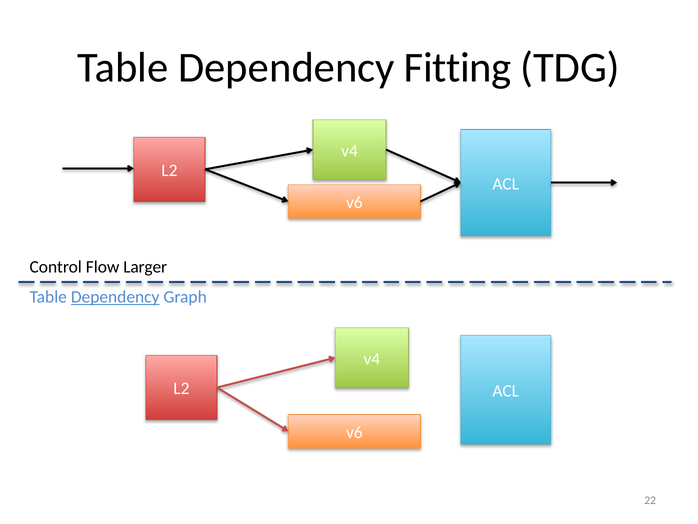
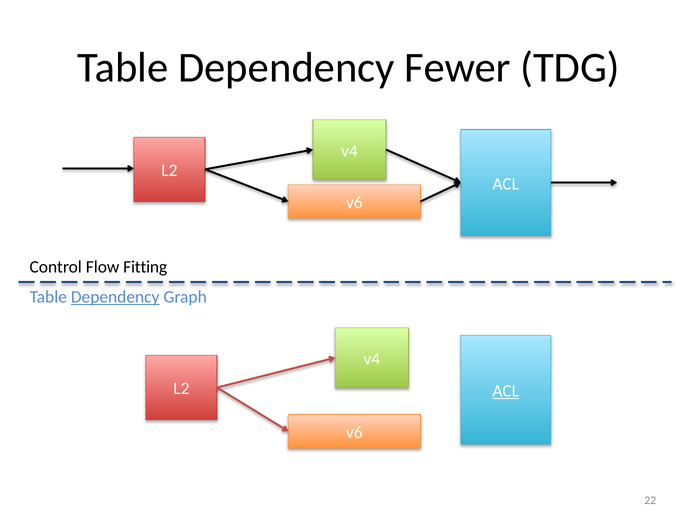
Fitting: Fitting -> Fewer
Larger: Larger -> Fitting
ACL at (506, 391) underline: none -> present
